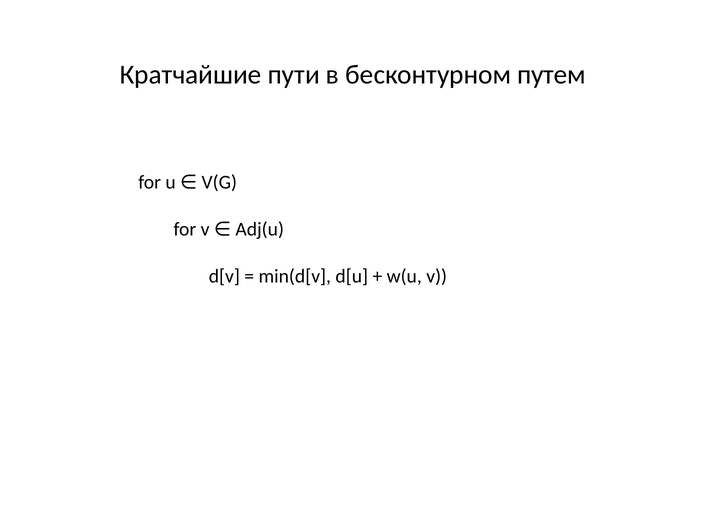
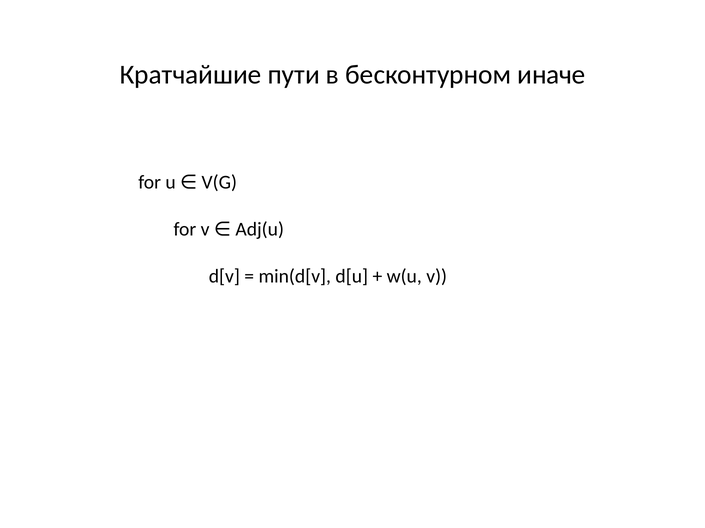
путем: путем -> иначе
